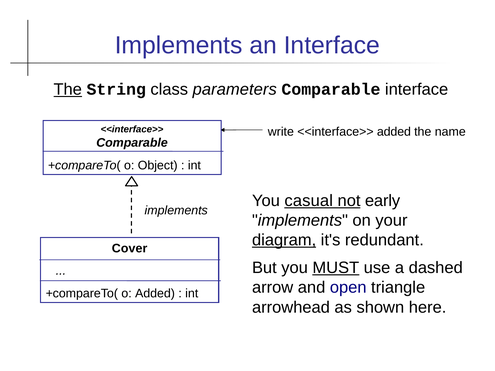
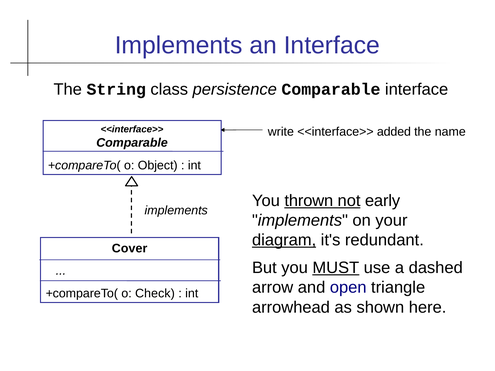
The at (68, 89) underline: present -> none
parameters: parameters -> persistence
casual: casual -> thrown
o Added: Added -> Check
